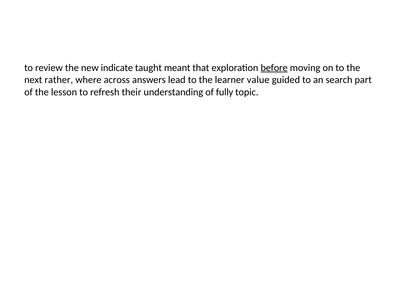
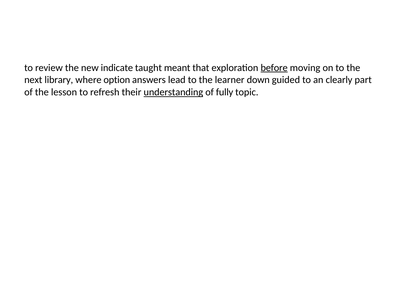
rather: rather -> library
across: across -> option
value: value -> down
search: search -> clearly
understanding underline: none -> present
